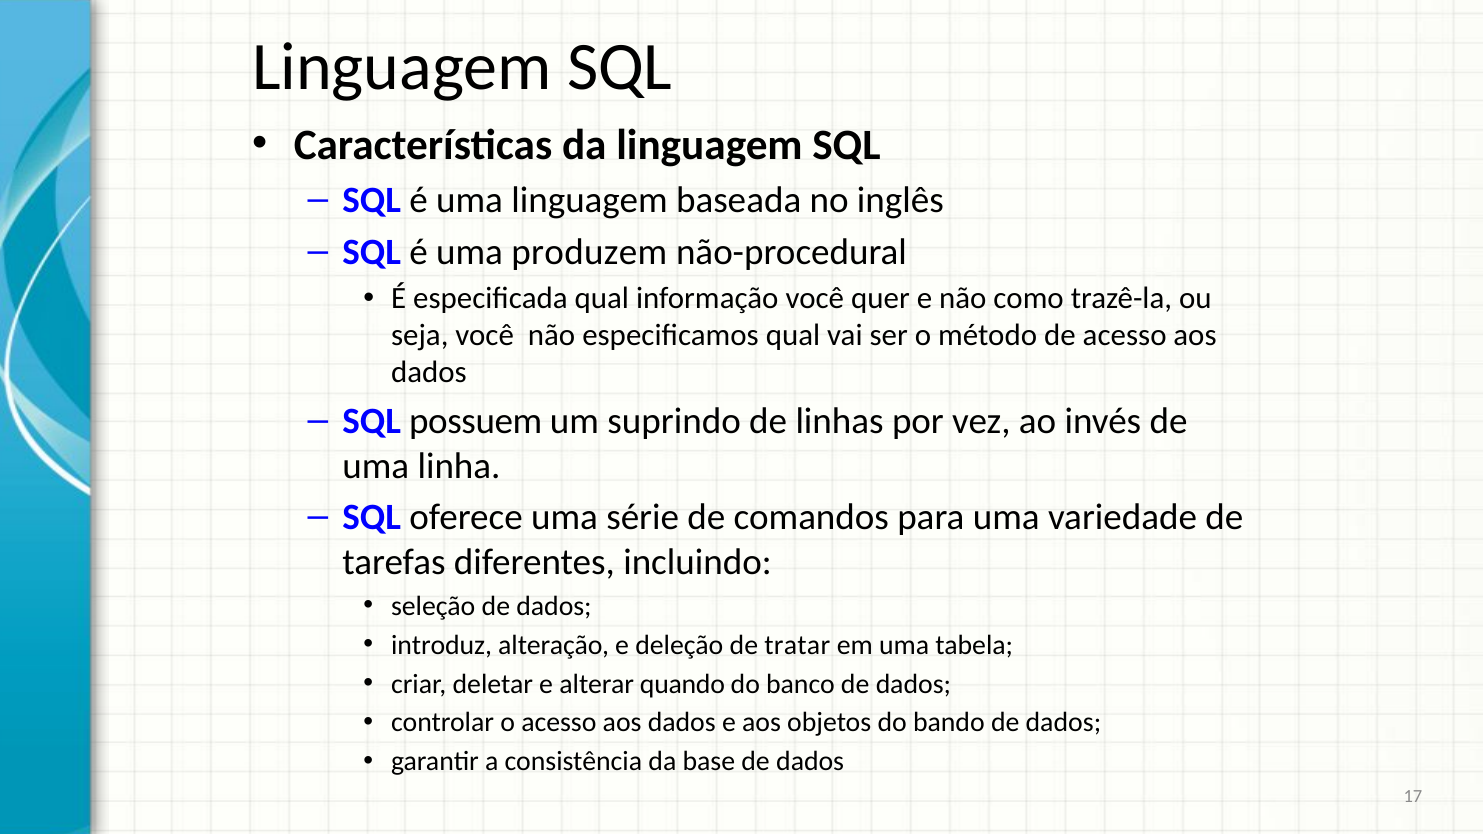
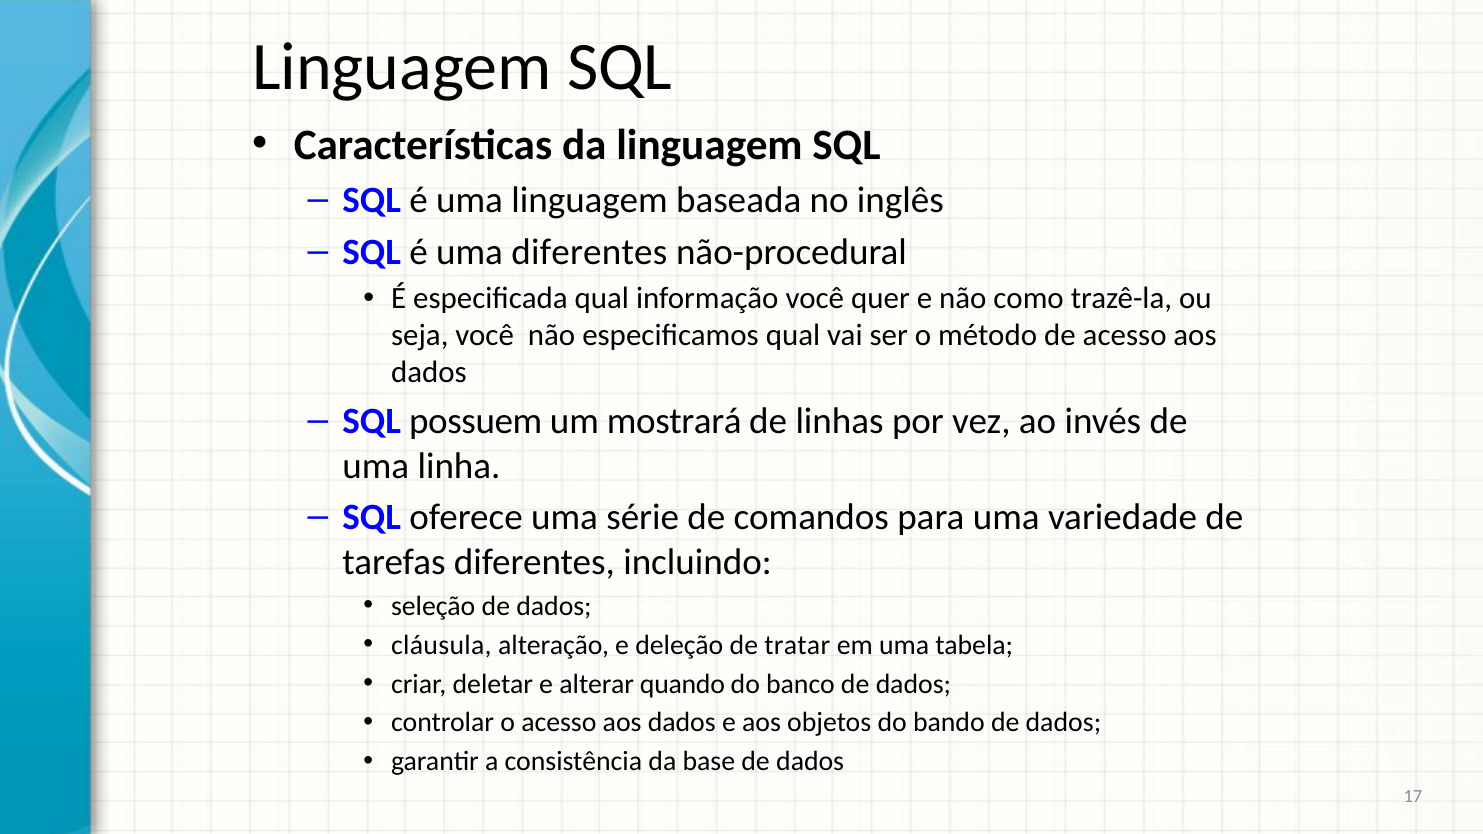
uma produzem: produzem -> diferentes
suprindo: suprindo -> mostrará
introduz: introduz -> cláusula
